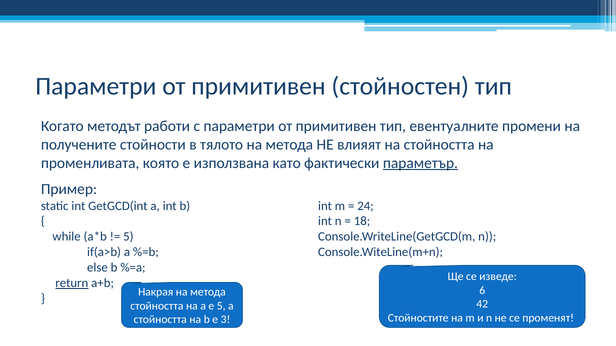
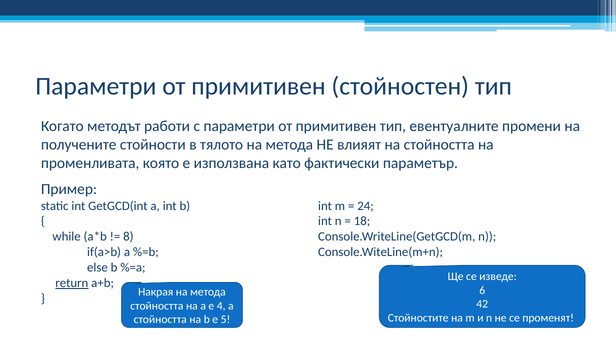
параметър underline: present -> none
5 at (128, 237): 5 -> 8
е 5: 5 -> 4
3: 3 -> 5
